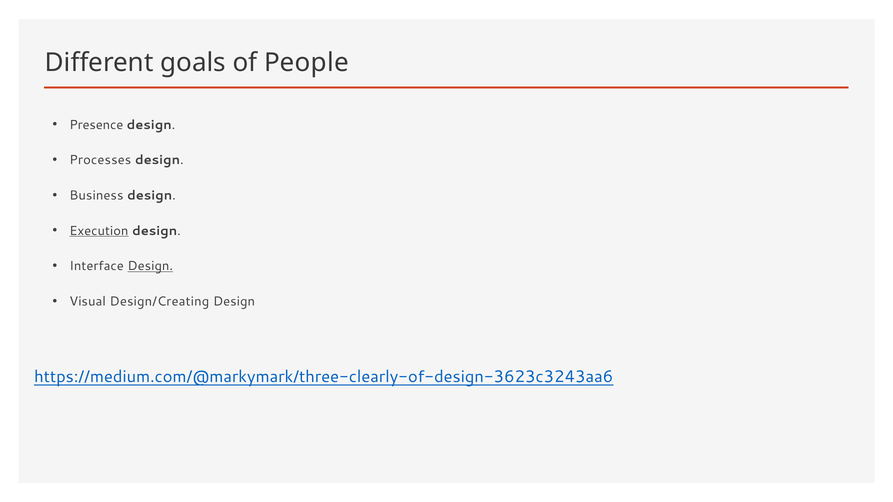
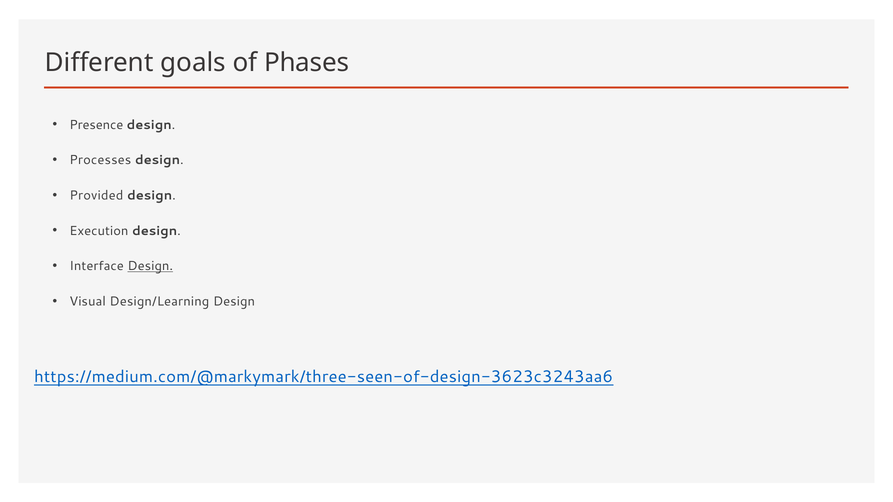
People: People -> Phases
Business: Business -> Provided
Execution underline: present -> none
Design/Creating: Design/Creating -> Design/Learning
https://medium.com/@markymark/three-clearly-of-design-3623c3243aa6: https://medium.com/@markymark/three-clearly-of-design-3623c3243aa6 -> https://medium.com/@markymark/three-seen-of-design-3623c3243aa6
